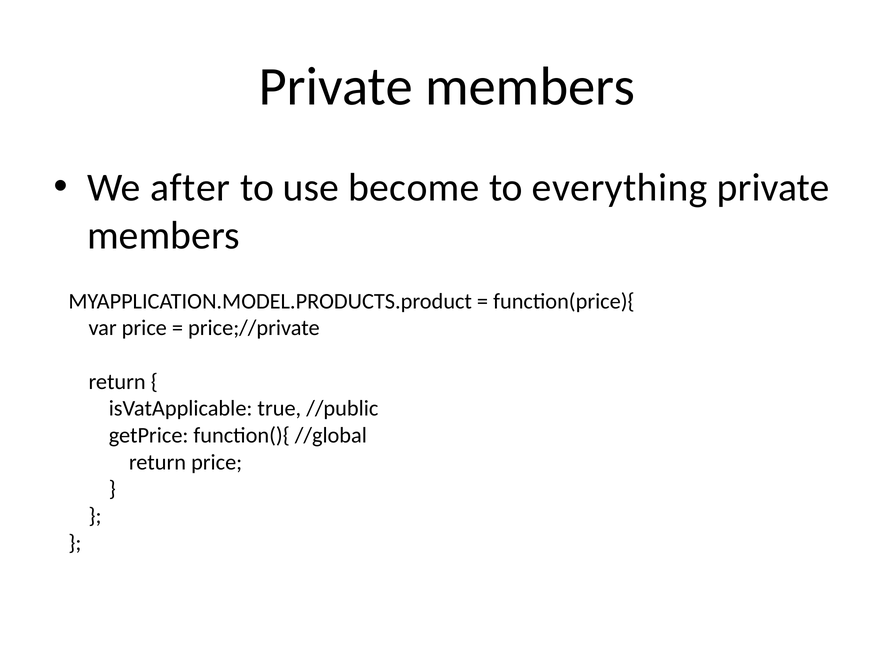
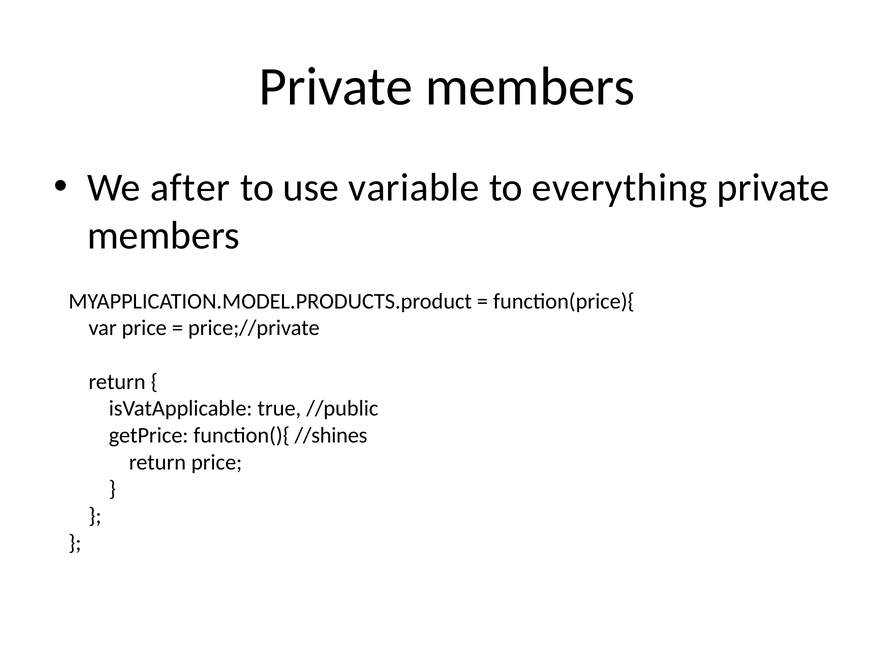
become: become -> variable
//global: //global -> //shines
